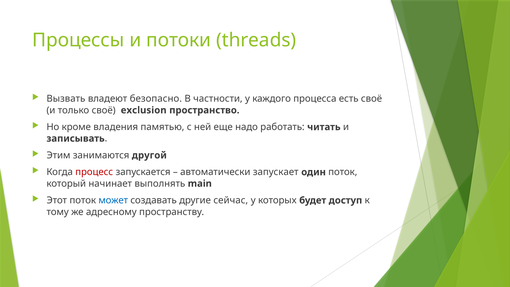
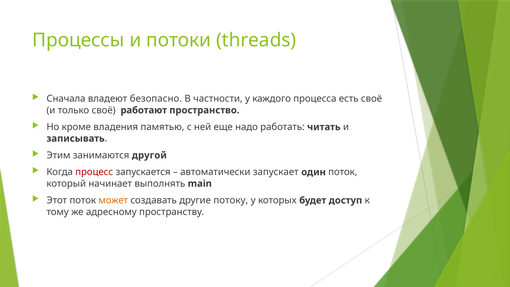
Вызвать: Вызвать -> Сначала
exclusion: exclusion -> работают
может colour: blue -> orange
сейчас: сейчас -> потоку
